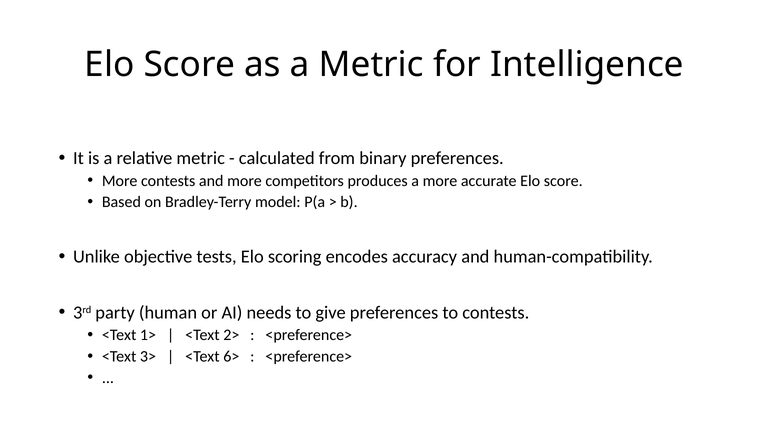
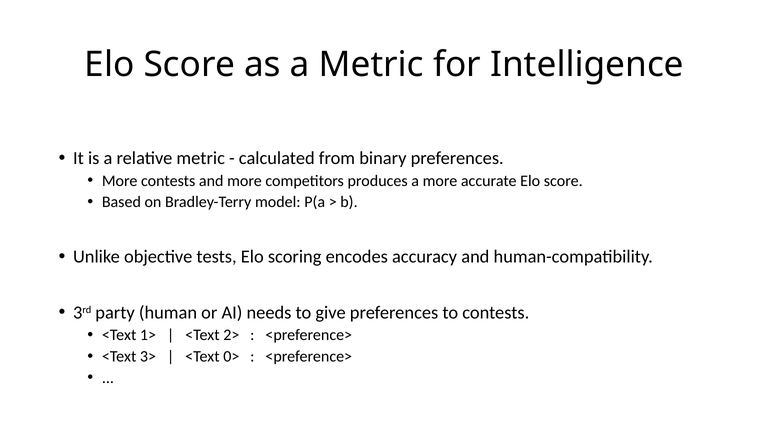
6>: 6> -> 0>
